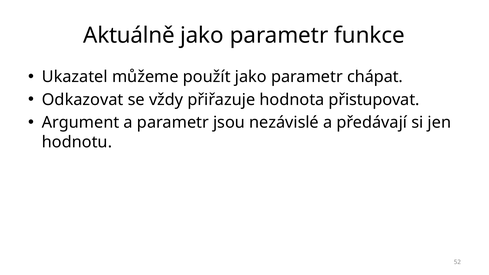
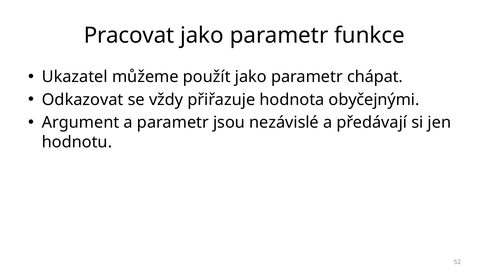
Aktuálně: Aktuálně -> Pracovat
přistupovat: přistupovat -> obyčejnými
